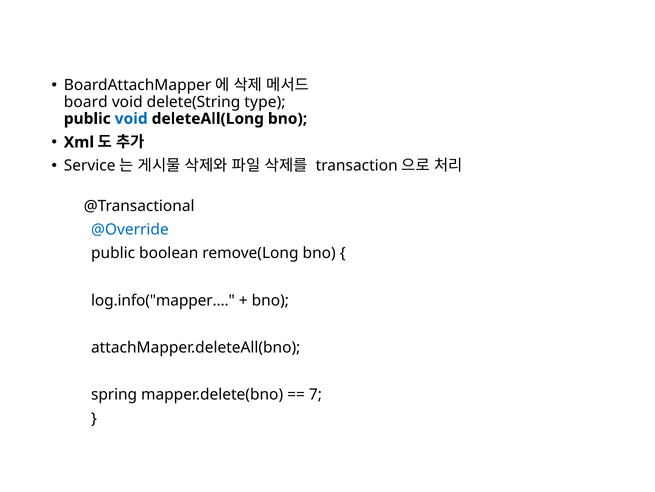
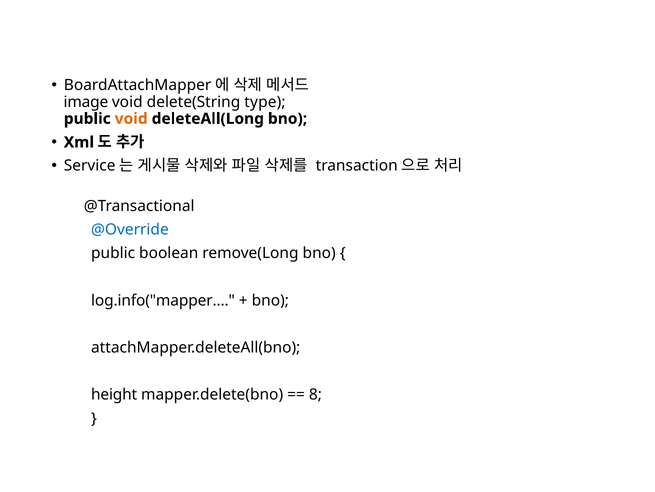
board: board -> image
void at (131, 119) colour: blue -> orange
spring: spring -> height
7: 7 -> 8
